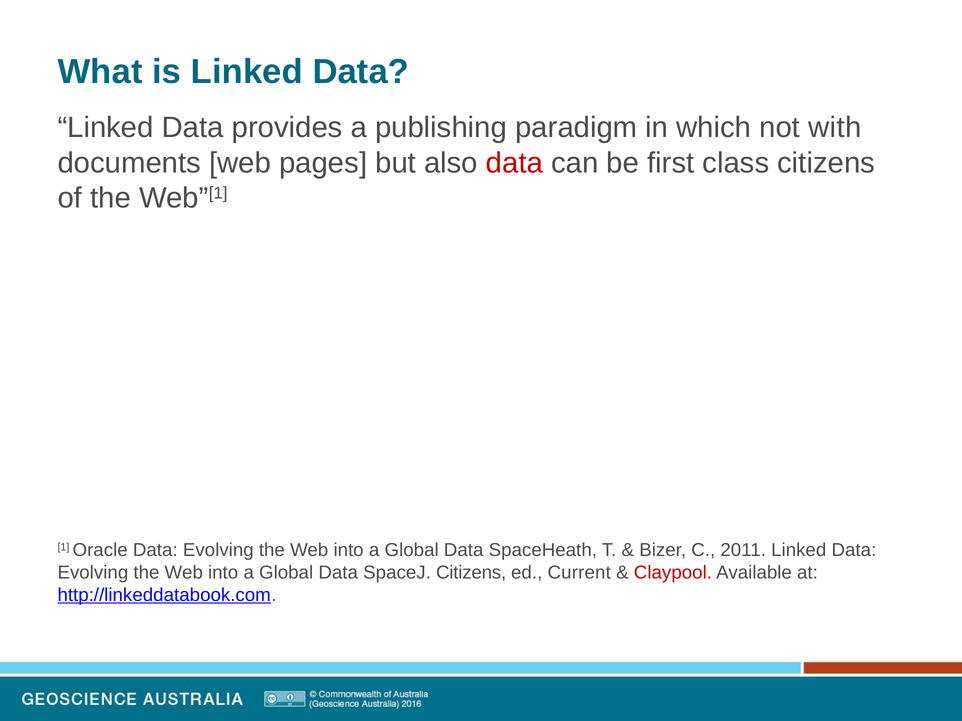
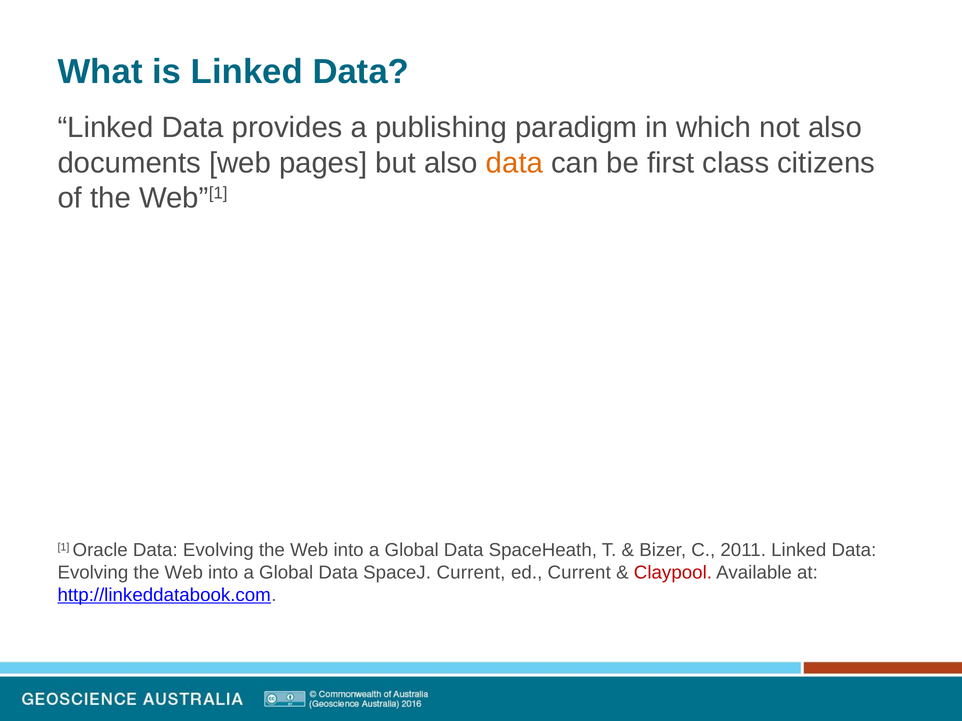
not with: with -> also
data at (514, 163) colour: red -> orange
SpaceJ Citizens: Citizens -> Current
